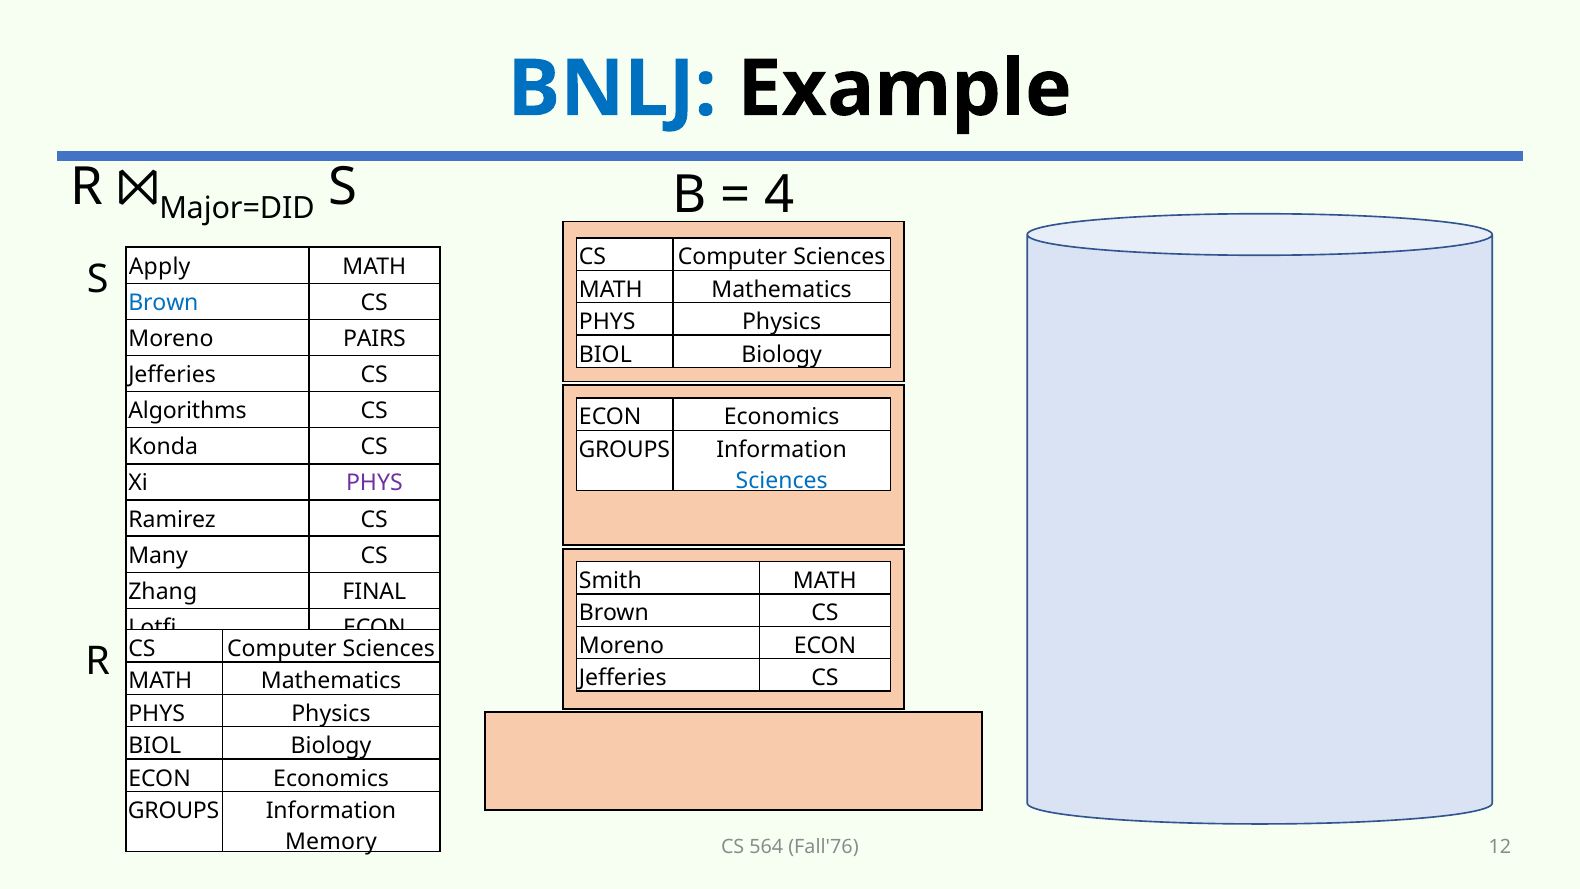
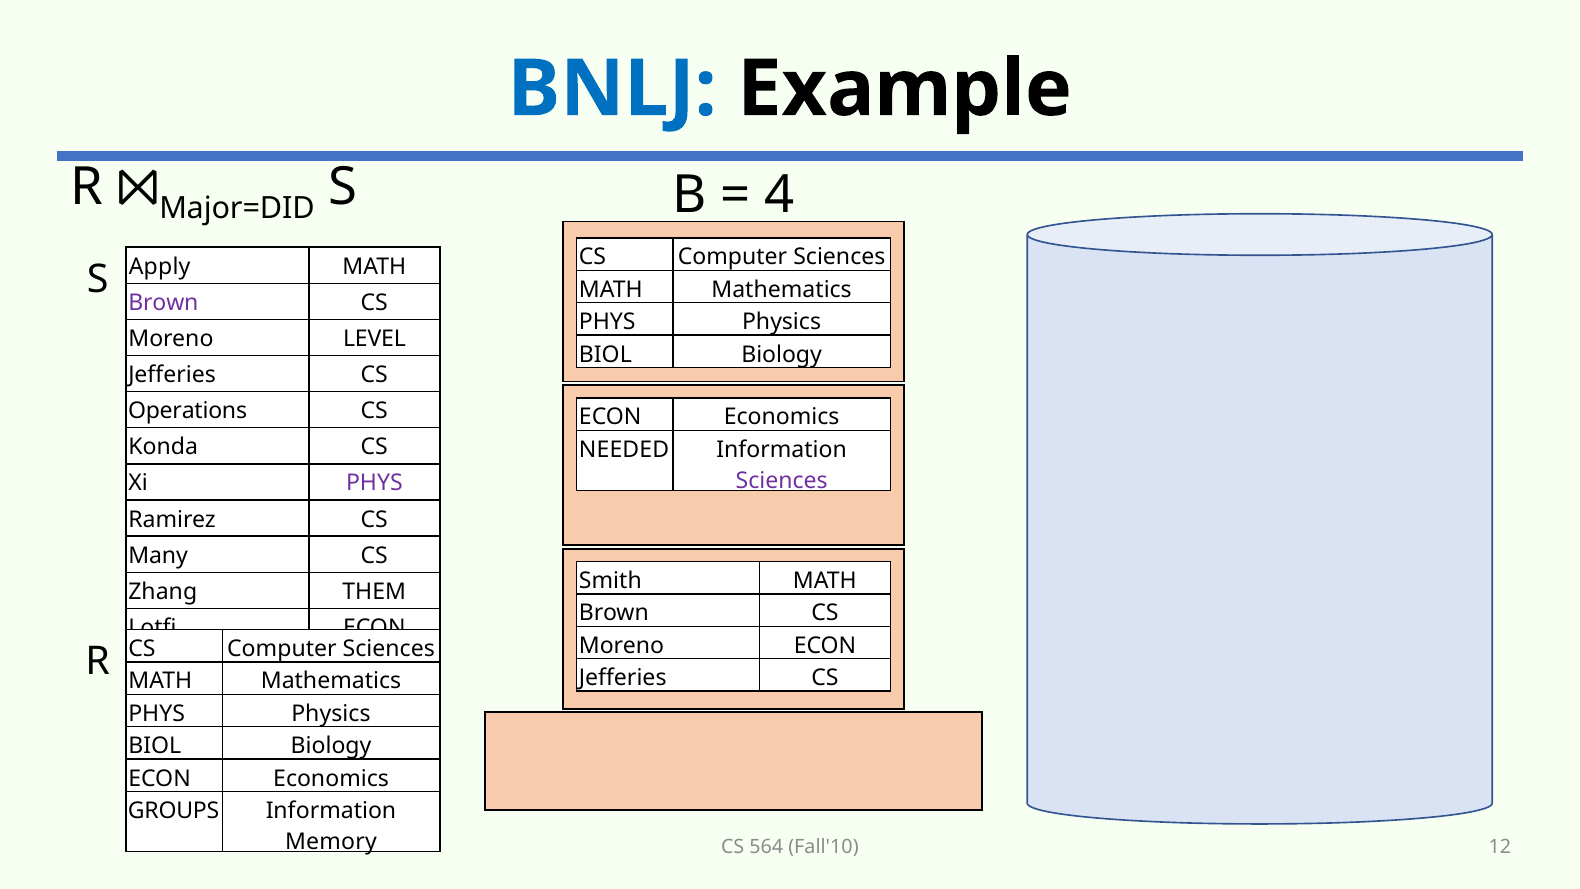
Brown at (163, 303) colour: blue -> purple
PAIRS: PAIRS -> LEVEL
Algorithms: Algorithms -> Operations
GROUPS at (624, 450): GROUPS -> NEEDED
Sciences at (782, 481) colour: blue -> purple
FINAL: FINAL -> THEM
Fall'76: Fall'76 -> Fall'10
